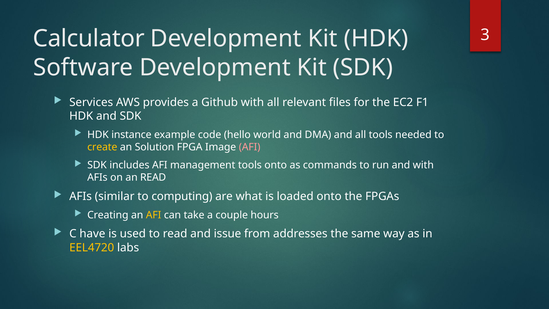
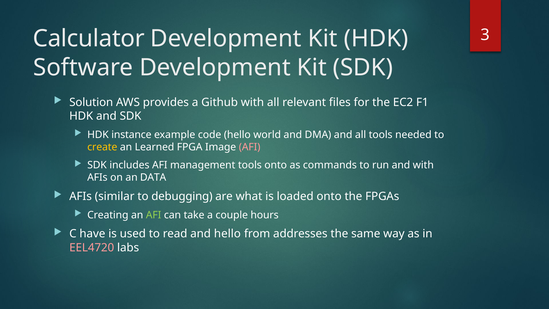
Services: Services -> Solution
Solution: Solution -> Learned
an READ: READ -> DATA
computing: computing -> debugging
AFI at (154, 215) colour: yellow -> light green
and issue: issue -> hello
EEL4720 colour: yellow -> pink
